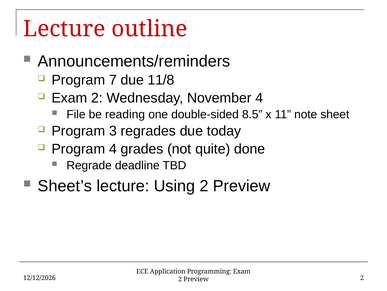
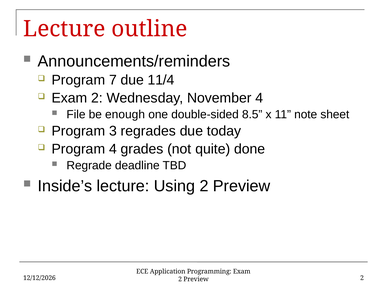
11/8: 11/8 -> 11/4
reading: reading -> enough
Sheet’s: Sheet’s -> Inside’s
